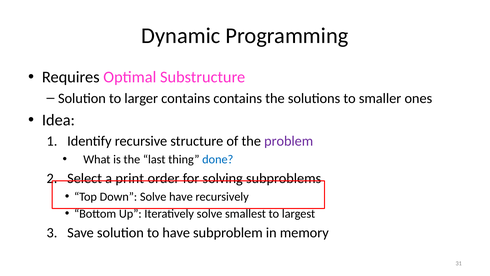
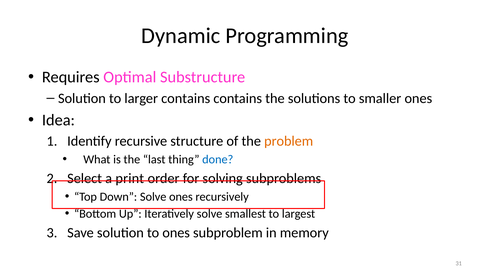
problem colour: purple -> orange
Solve have: have -> ones
to have: have -> ones
